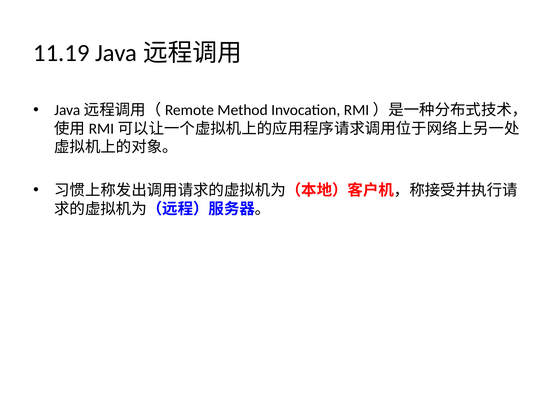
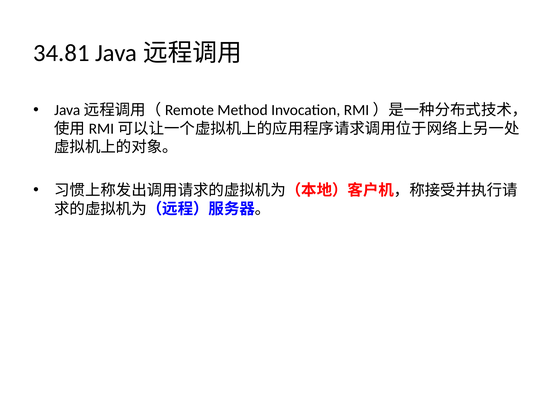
11.19: 11.19 -> 34.81
